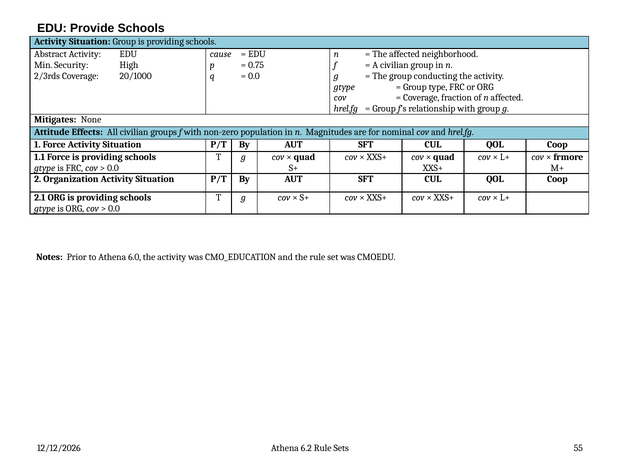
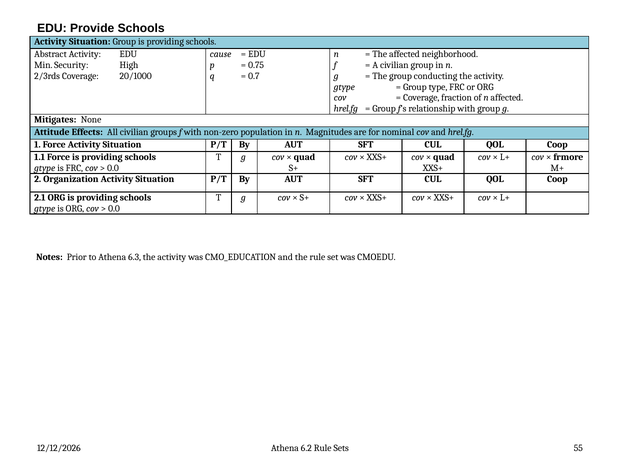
0.0 at (254, 76): 0.0 -> 0.7
6.0: 6.0 -> 6.3
